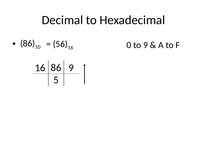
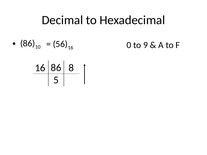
16 9: 9 -> 8
